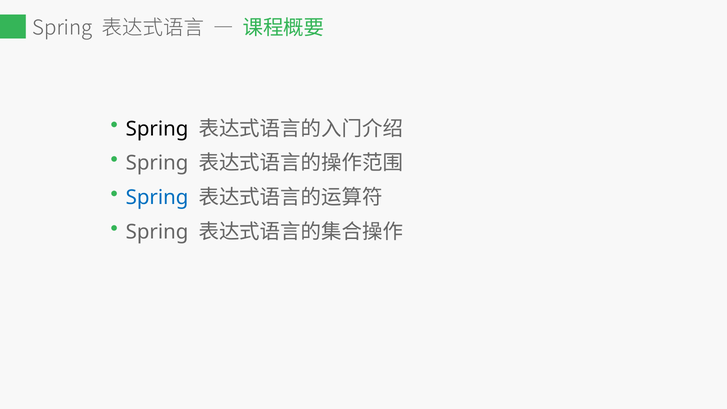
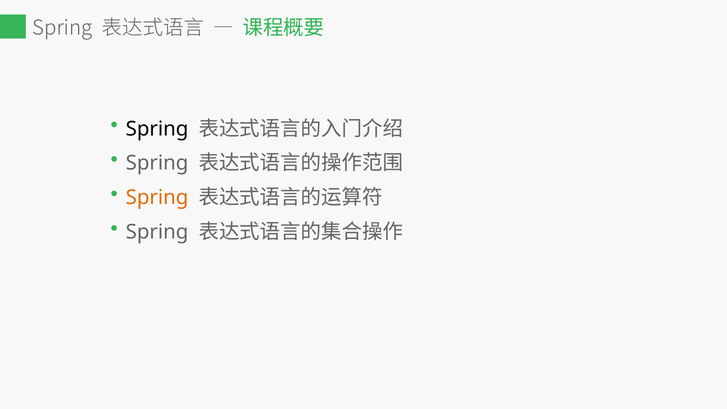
Spring at (157, 197) colour: blue -> orange
